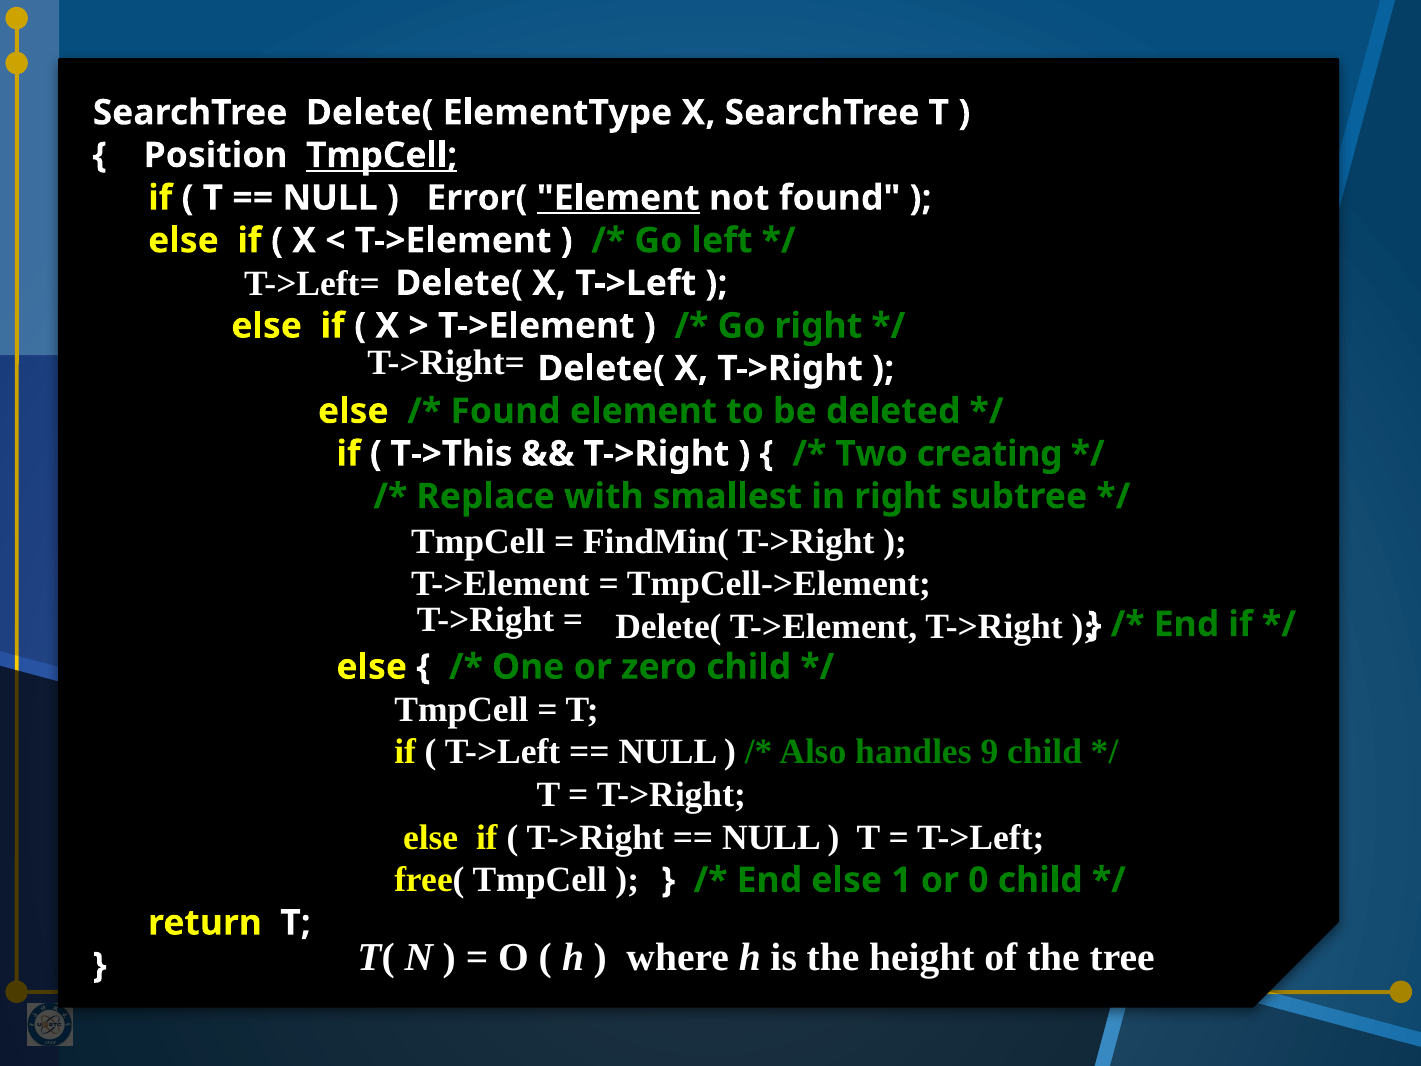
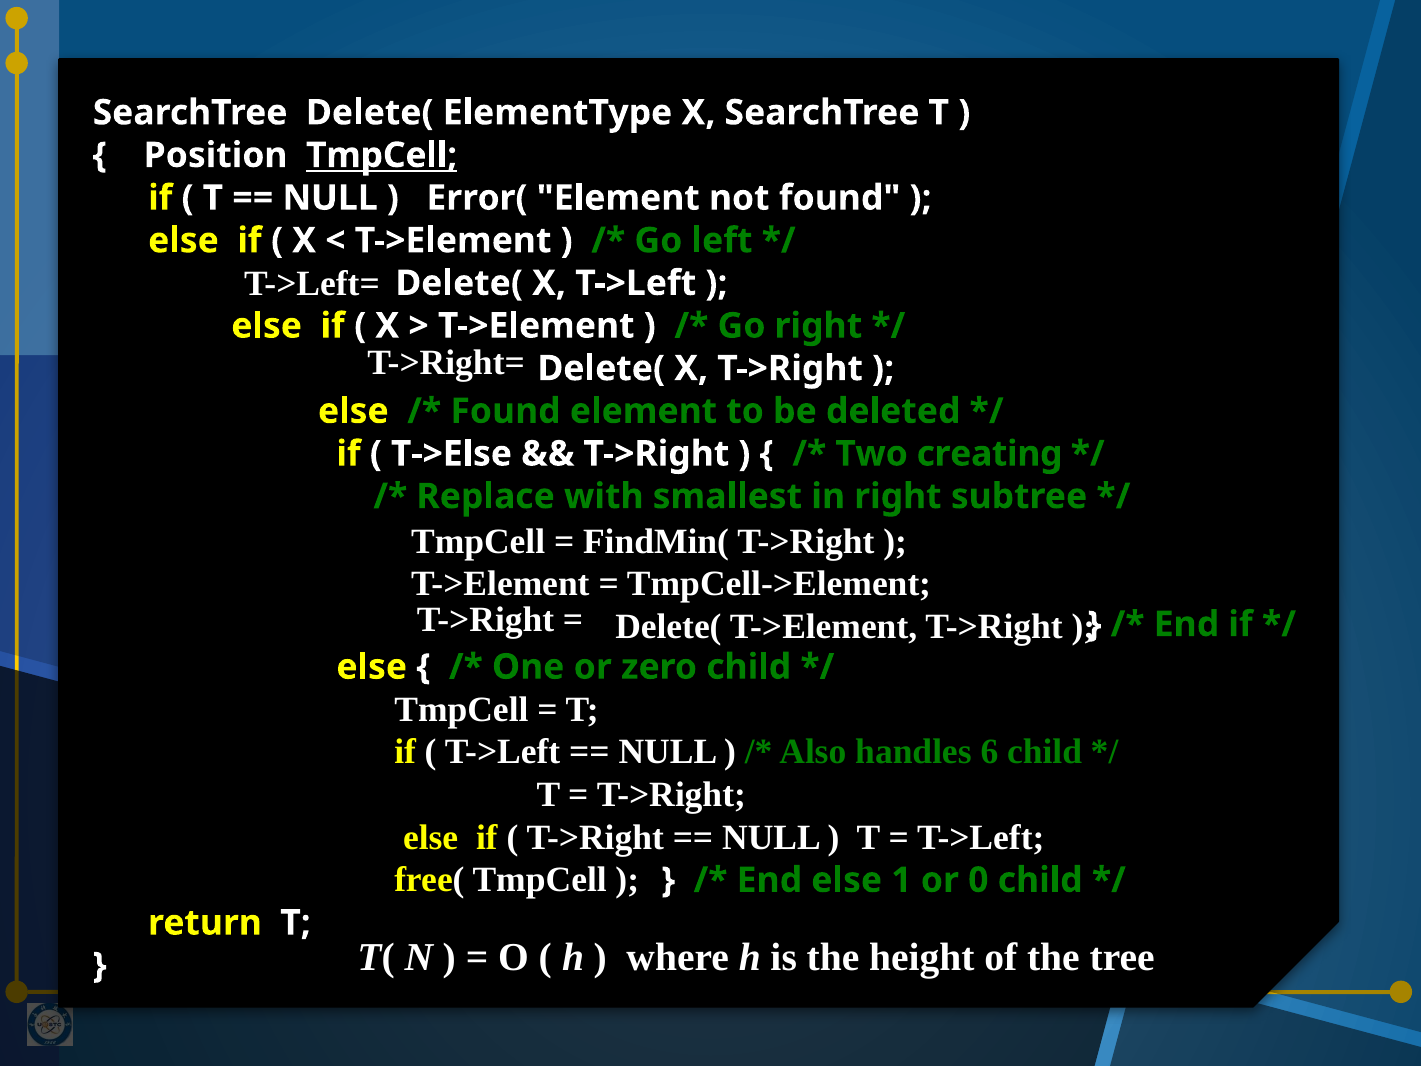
Element at (618, 198) underline: present -> none
T->This: T->This -> T->Else
9: 9 -> 6
